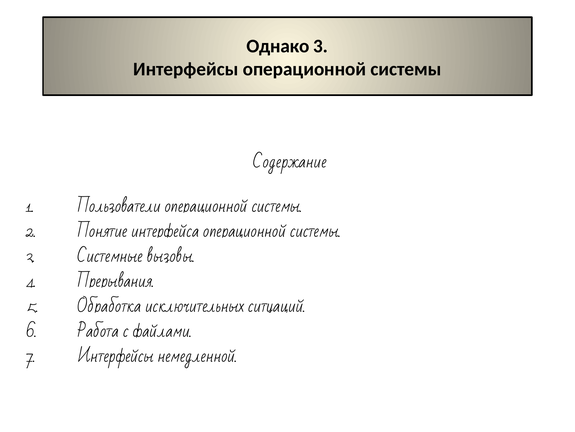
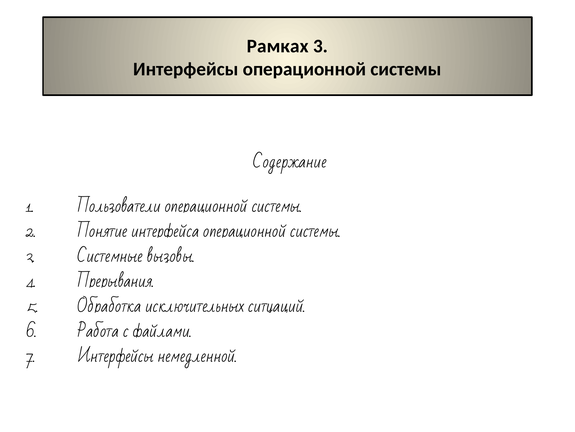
Однако: Однако -> Рамках
